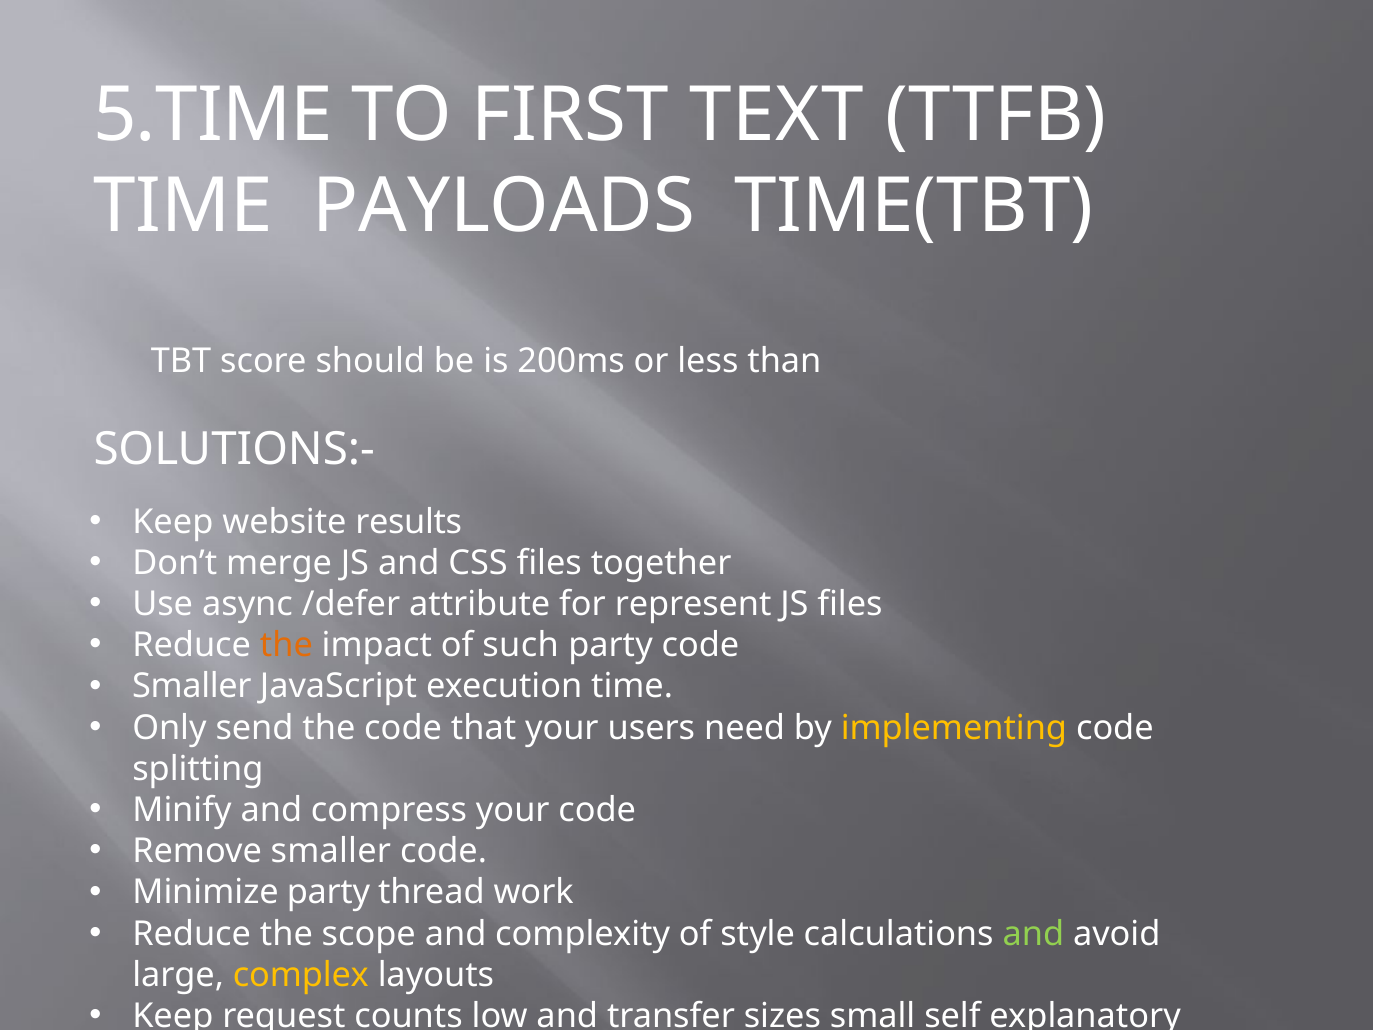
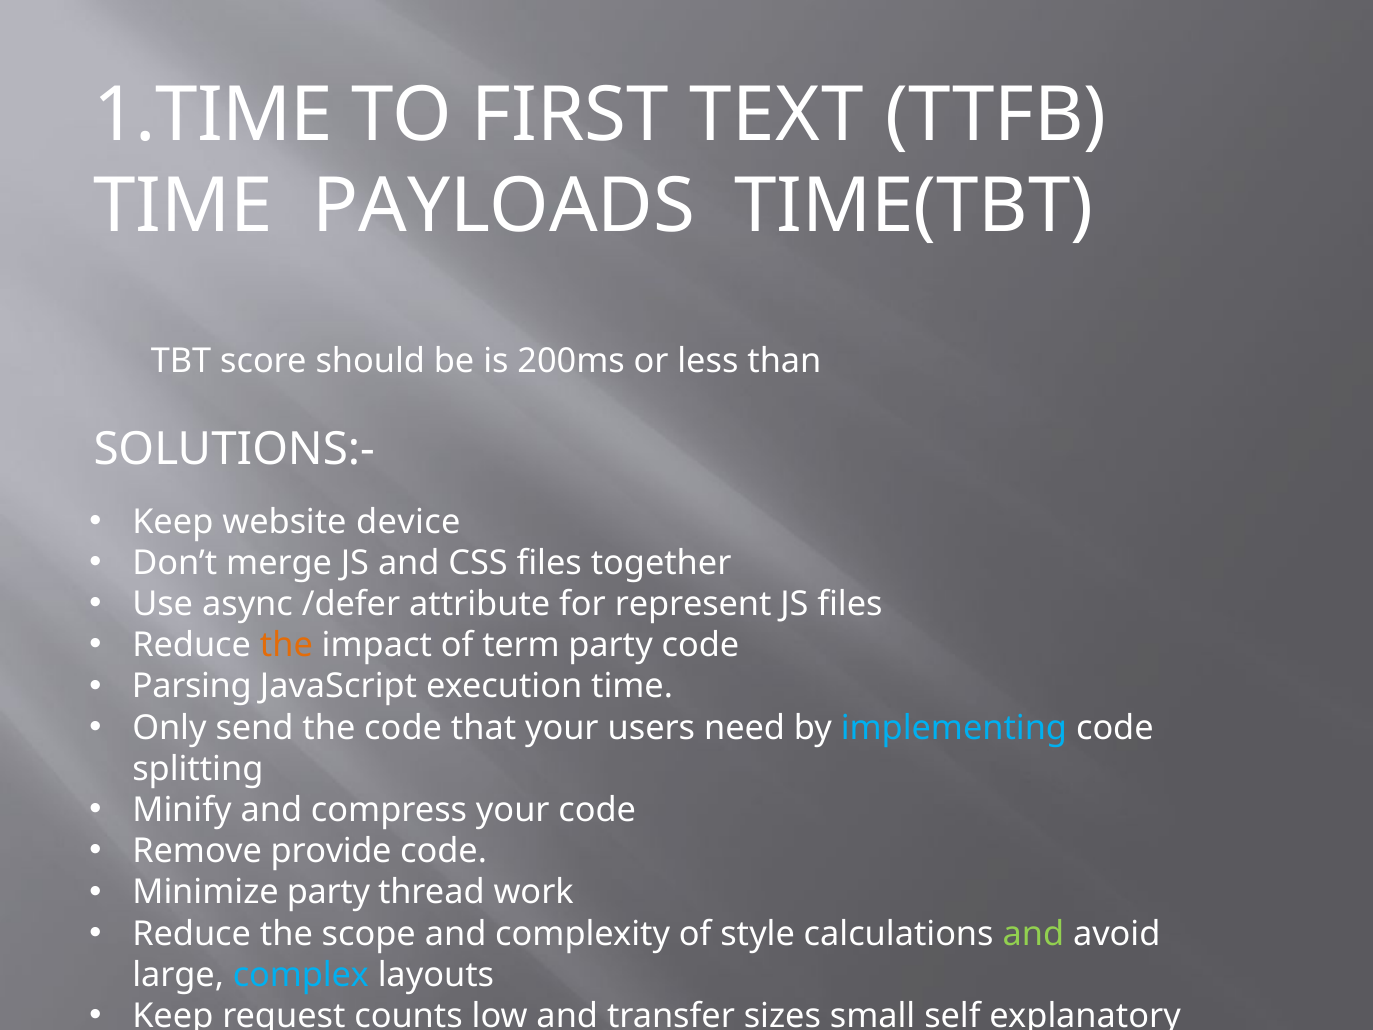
5.TIME: 5.TIME -> 1.TIME
results: results -> device
such: such -> term
Smaller at (192, 686): Smaller -> Parsing
implementing colour: yellow -> light blue
Remove smaller: smaller -> provide
complex colour: yellow -> light blue
